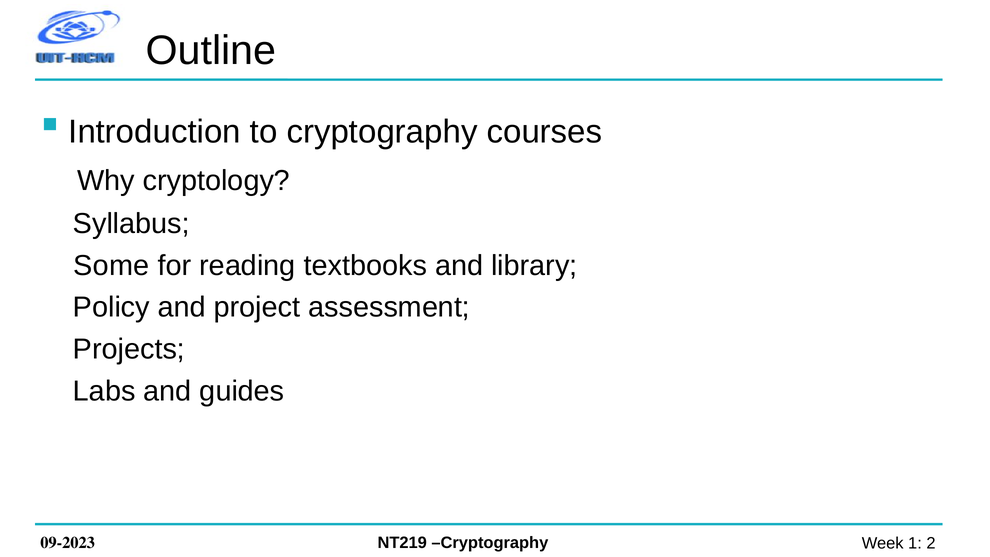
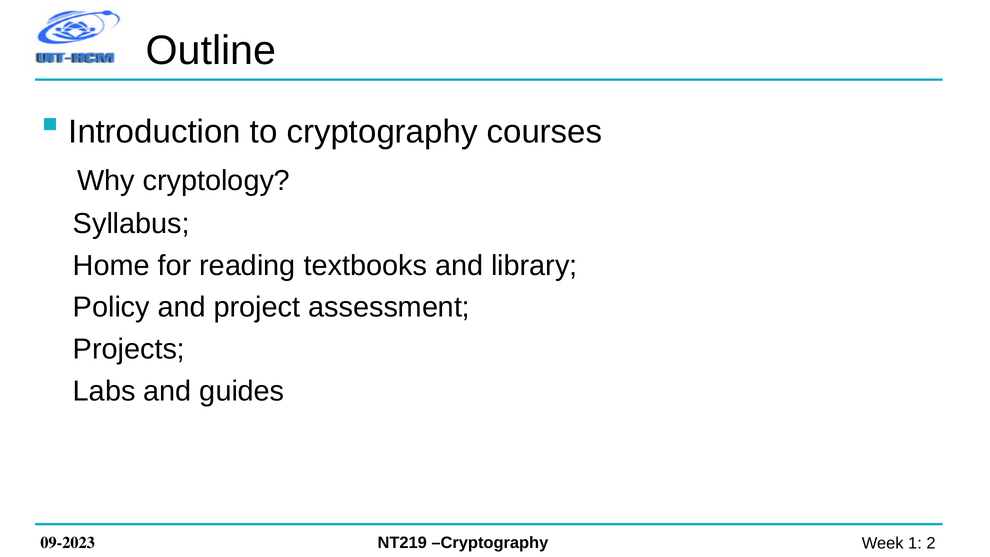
Some: Some -> Home
